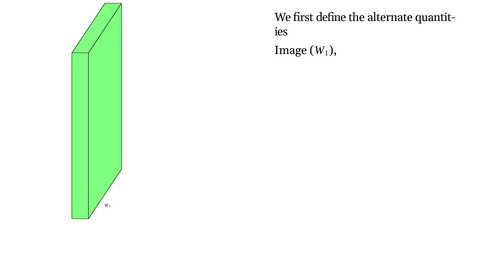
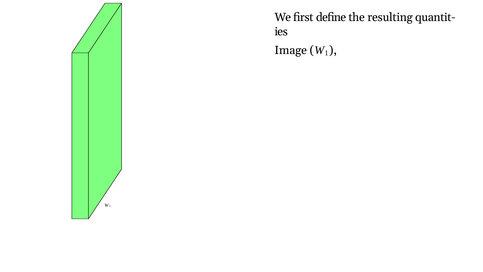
alternate: alternate -> resulting
